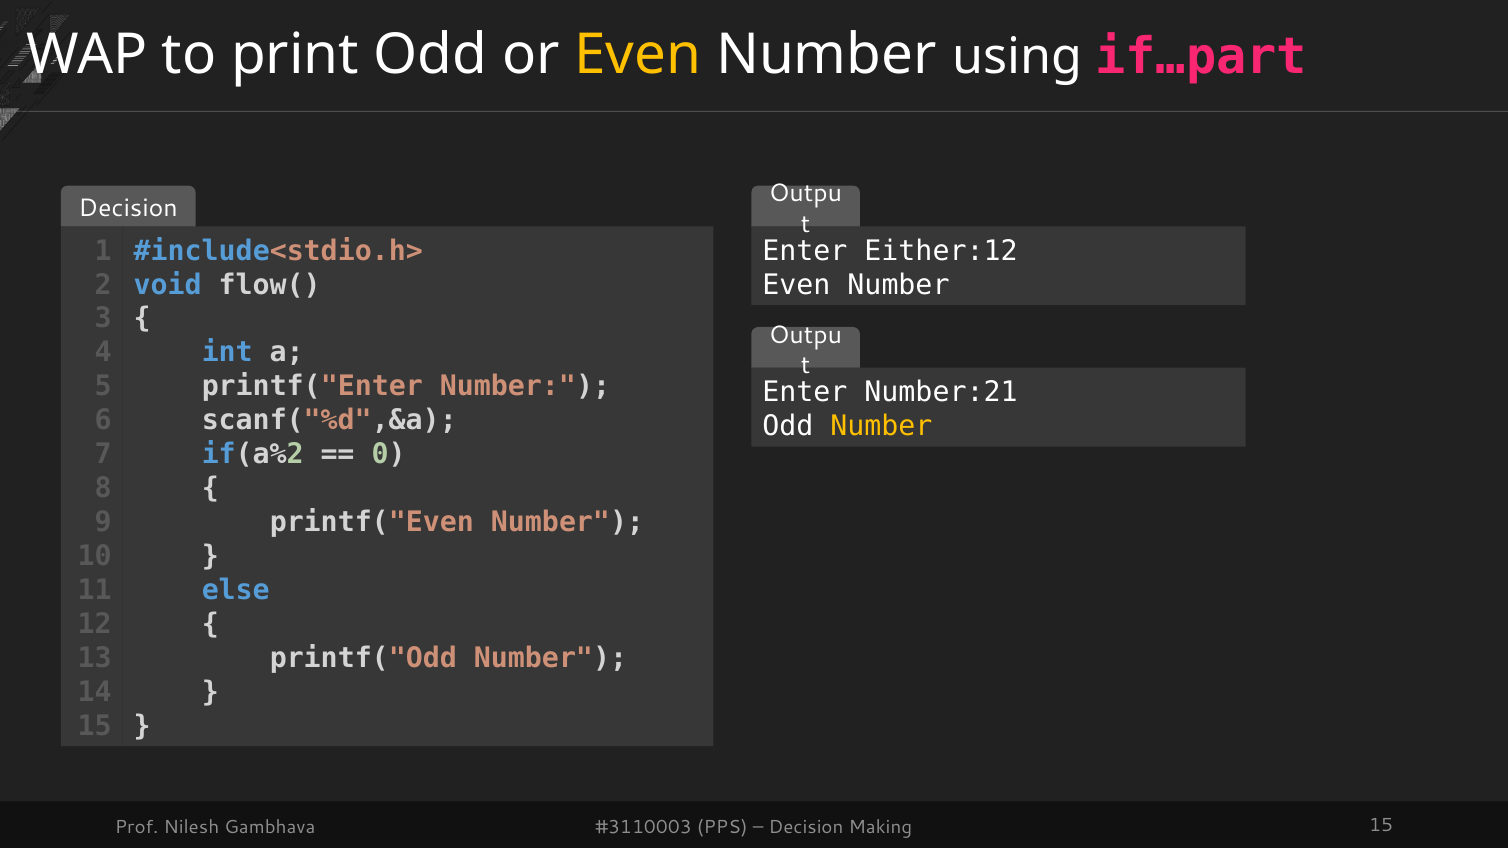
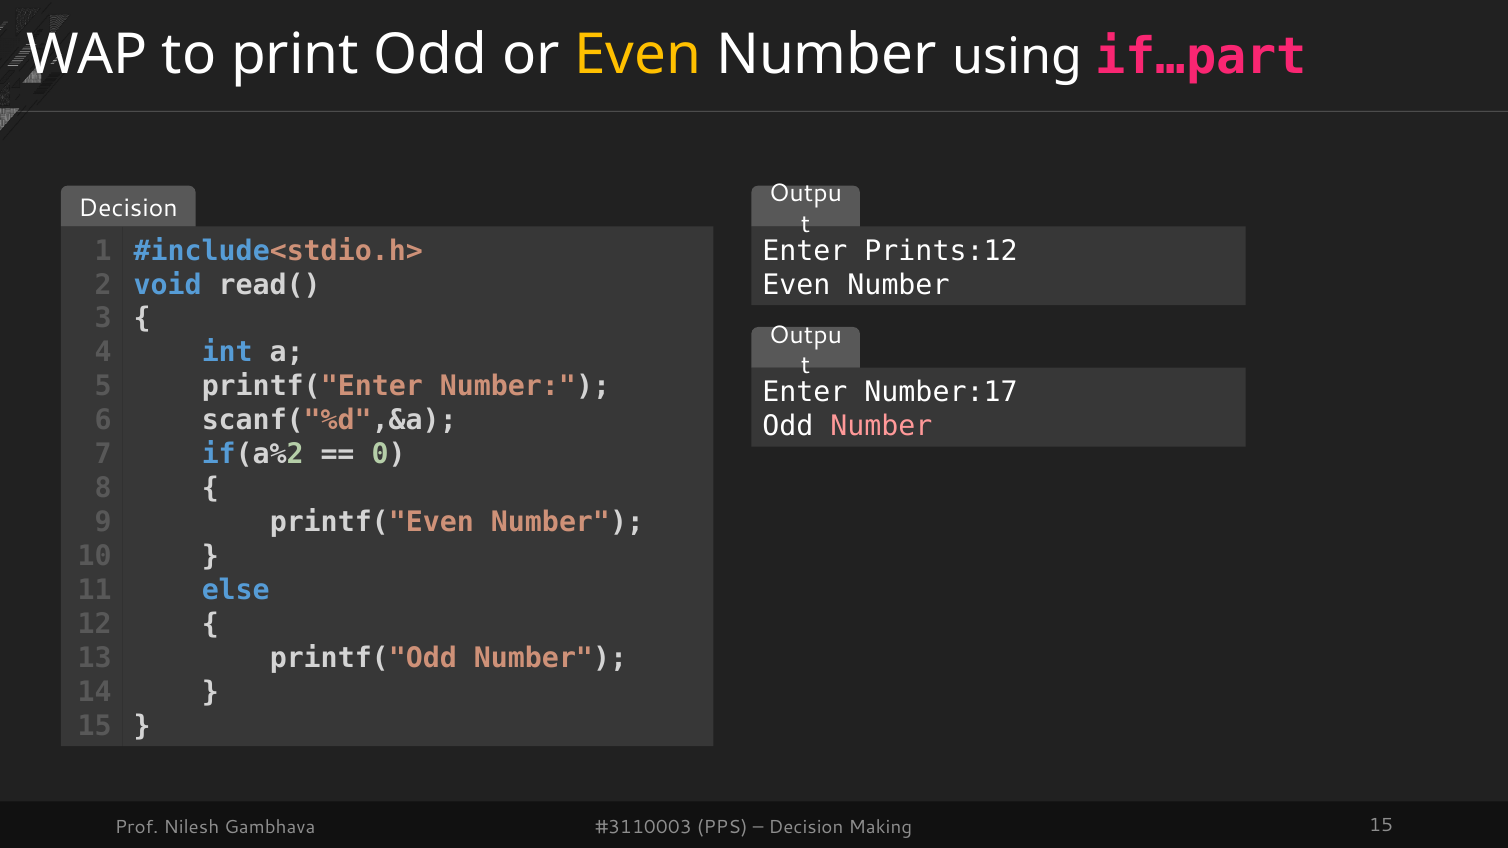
Either:12: Either:12 -> Prints:12
flow(: flow( -> read(
Number:21: Number:21 -> Number:17
Number at (881, 426) colour: yellow -> pink
